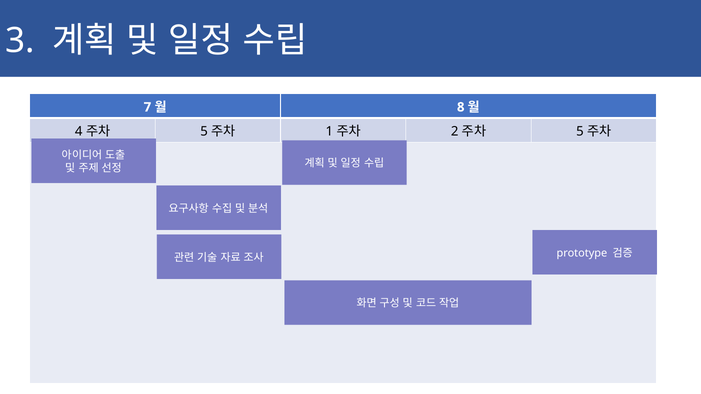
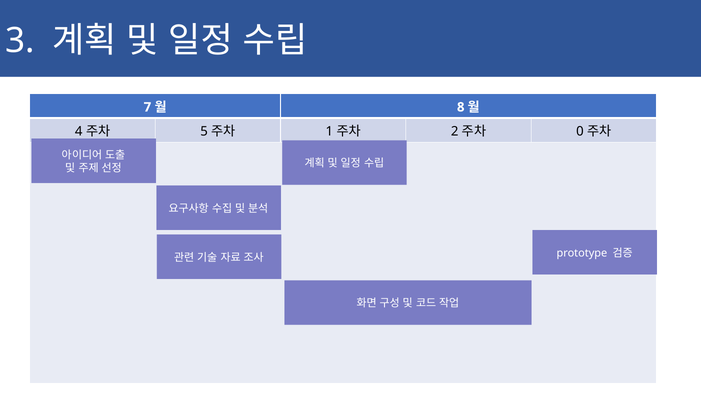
5 at (580, 132): 5 -> 0
